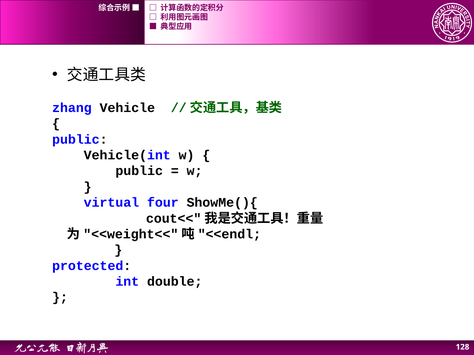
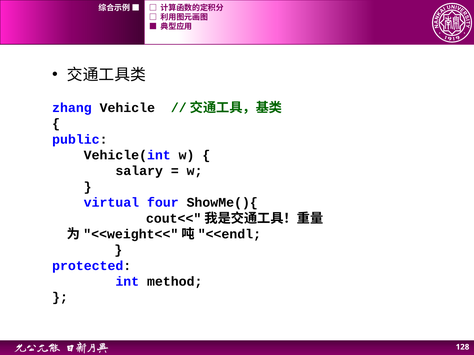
public at (139, 171): public -> salary
double: double -> method
